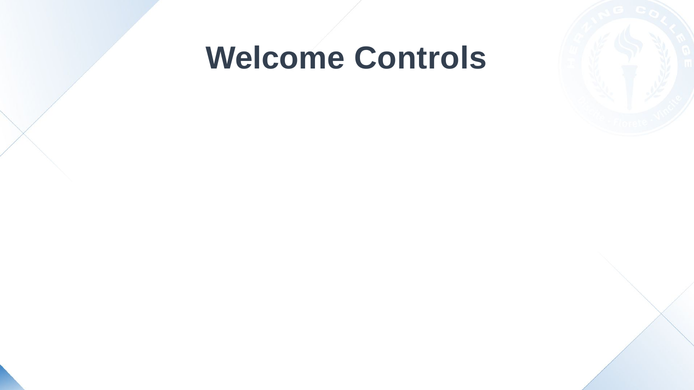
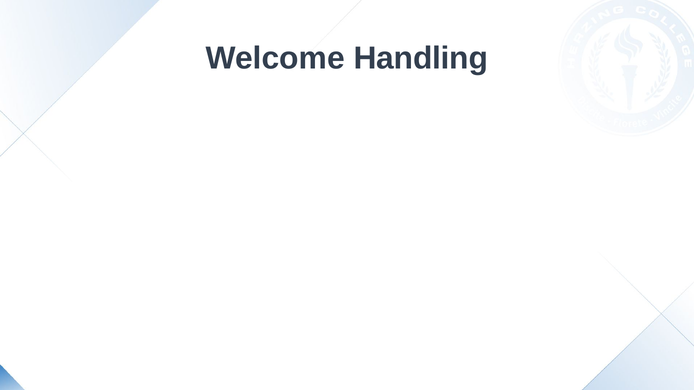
Controls: Controls -> Handling
